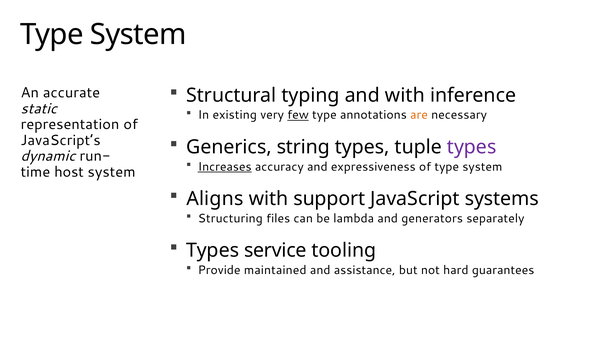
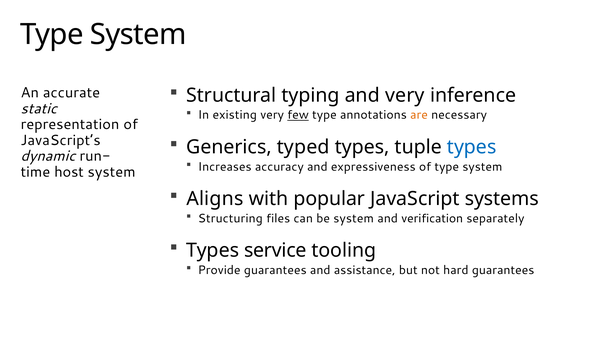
and with: with -> very
string: string -> typed
types at (472, 147) colour: purple -> blue
Increases underline: present -> none
support: support -> popular
be lambda: lambda -> system
generators: generators -> verification
Provide maintained: maintained -> guarantees
